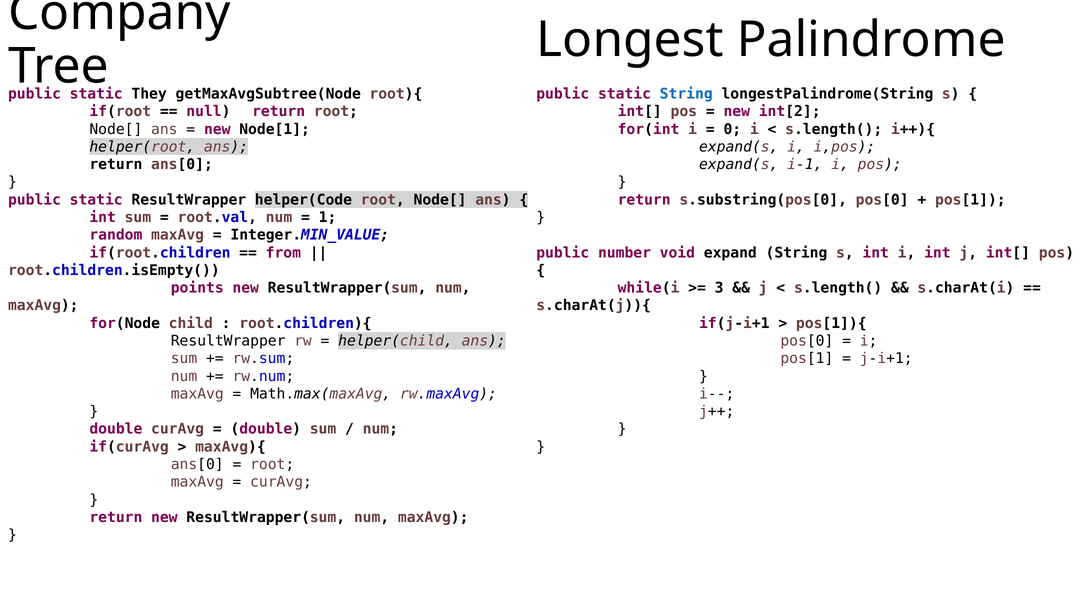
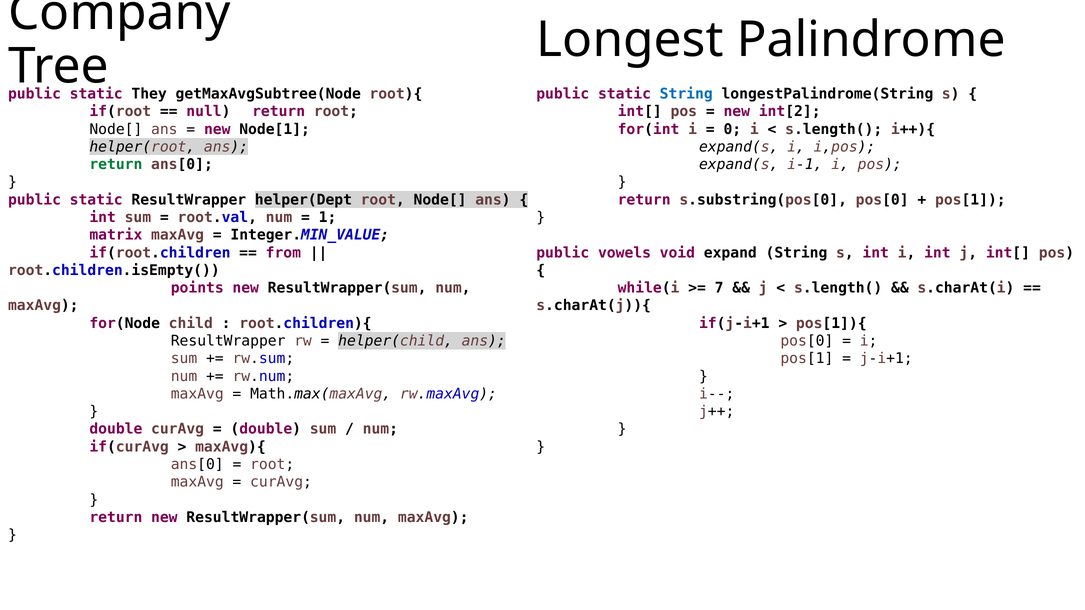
return at (116, 165) colour: black -> green
helper(Code: helper(Code -> helper(Dept
random: random -> matrix
number: number -> vowels
3: 3 -> 7
